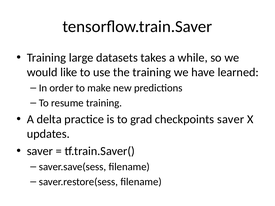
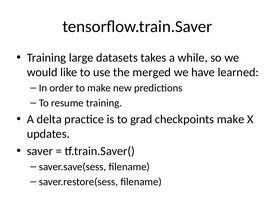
the training: training -> merged
checkpoints saver: saver -> make
